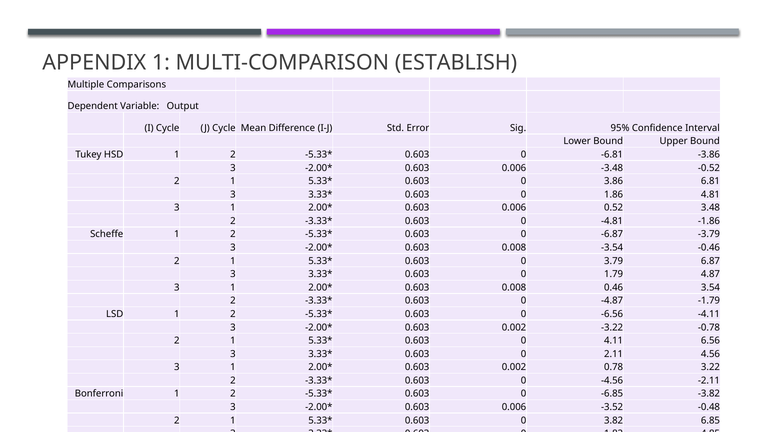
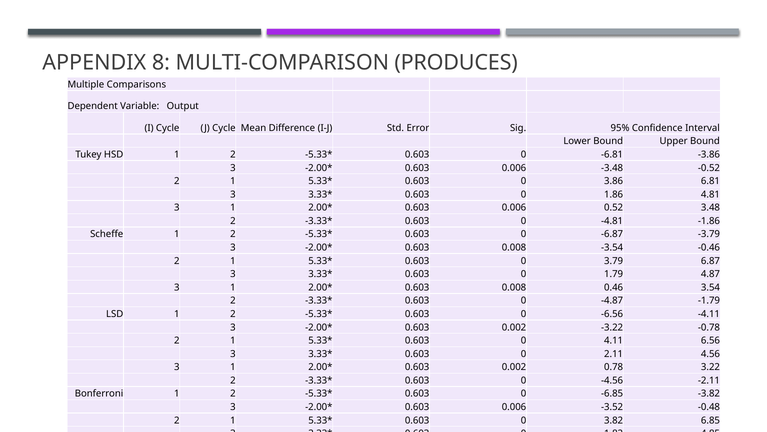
APPENDIX 1: 1 -> 8
ESTABLISH: ESTABLISH -> PRODUCES
